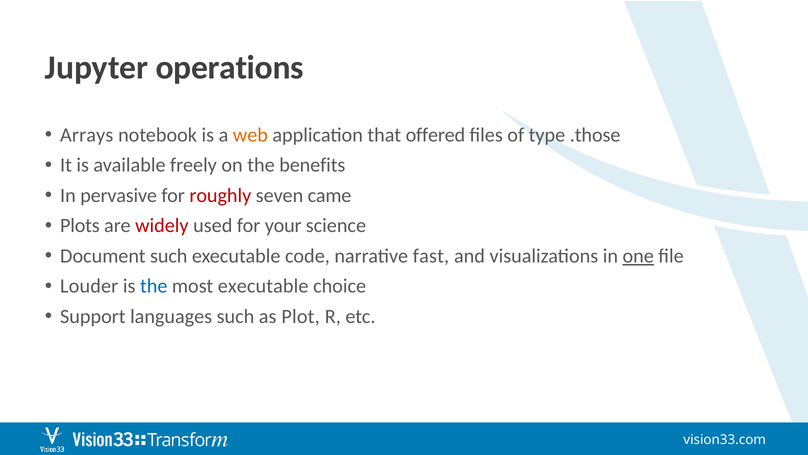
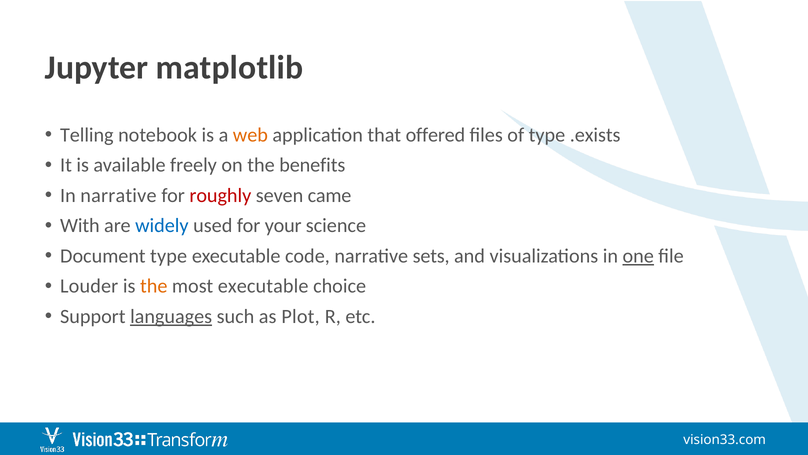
operations: operations -> matplotlib
Arrays: Arrays -> Telling
.those: .those -> .exists
In pervasive: pervasive -> narrative
Plots: Plots -> With
widely colour: red -> blue
Document such: such -> type
fast: fast -> sets
the at (154, 286) colour: blue -> orange
languages underline: none -> present
